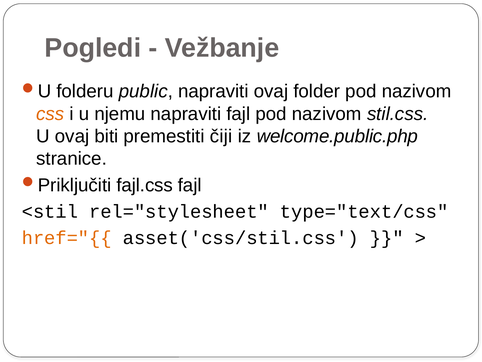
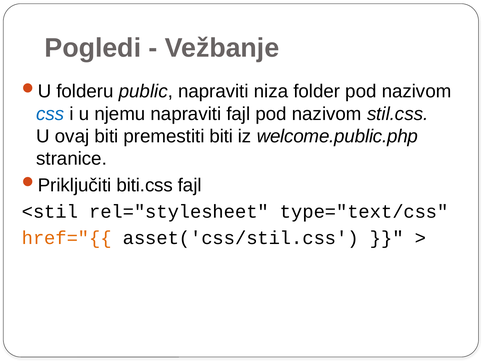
napraviti ovaj: ovaj -> niza
css colour: orange -> blue
premestiti čiji: čiji -> biti
fajl.css: fajl.css -> biti.css
